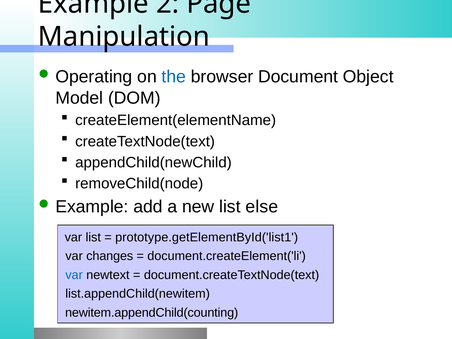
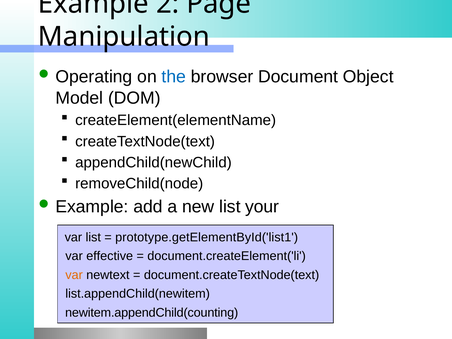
else: else -> your
changes: changes -> effective
var at (74, 275) colour: blue -> orange
